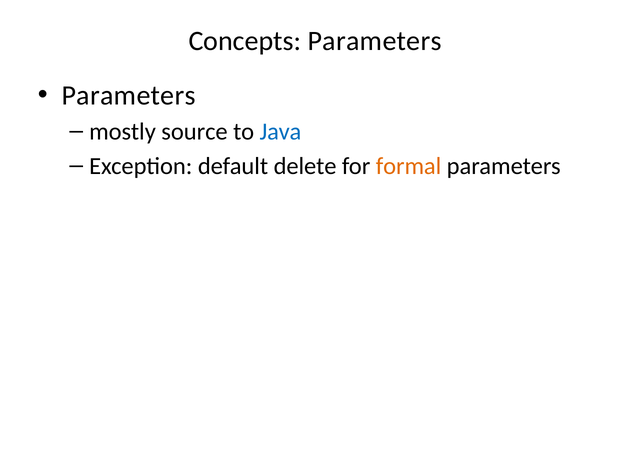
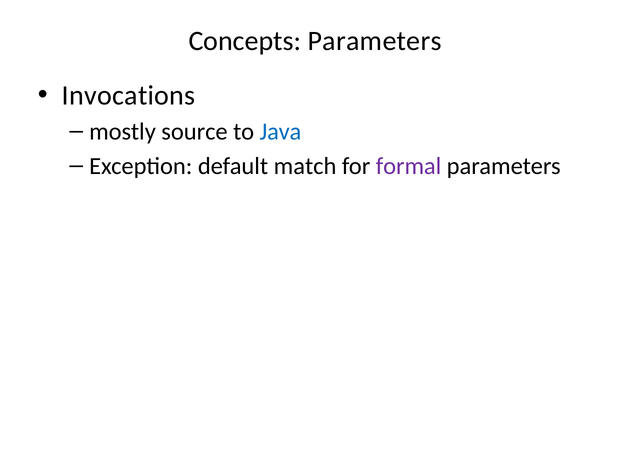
Parameters at (129, 96): Parameters -> Invocations
delete: delete -> match
formal colour: orange -> purple
